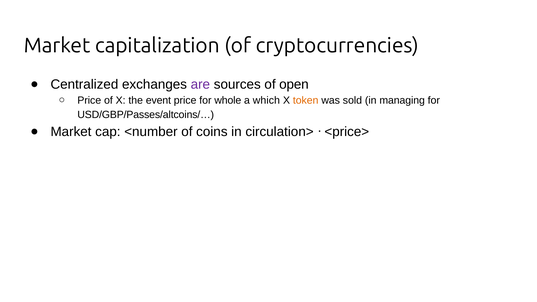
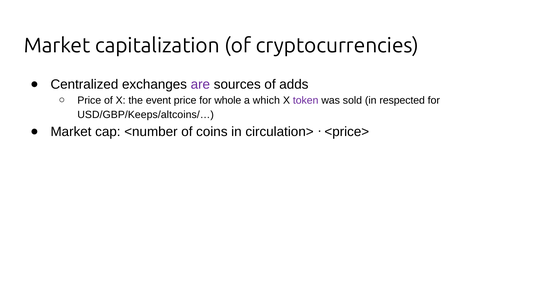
open: open -> adds
token colour: orange -> purple
managing: managing -> respected
USD/GBP/Passes/altcoins/…: USD/GBP/Passes/altcoins/… -> USD/GBP/Keeps/altcoins/…
